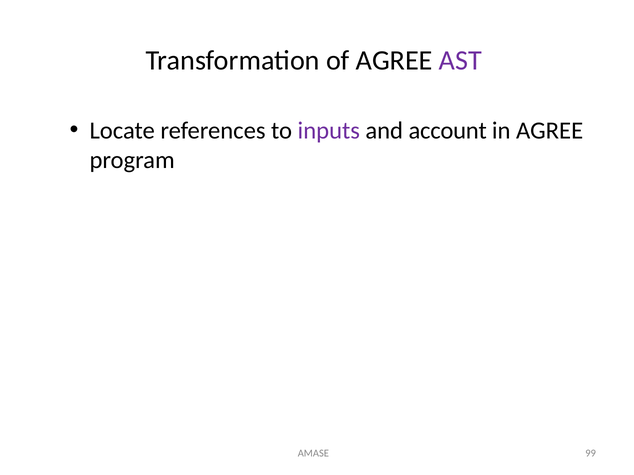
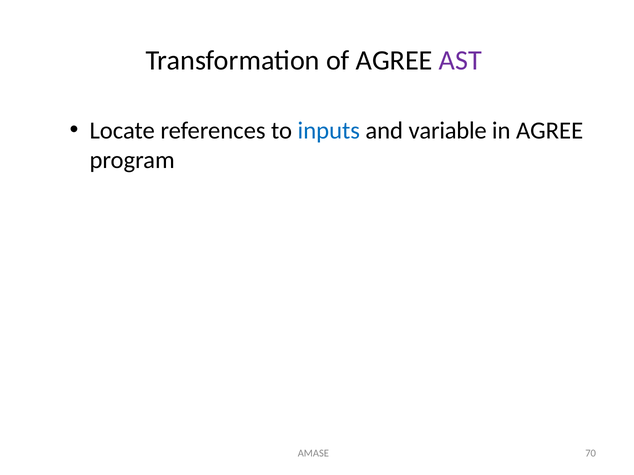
inputs colour: purple -> blue
account: account -> variable
99: 99 -> 70
